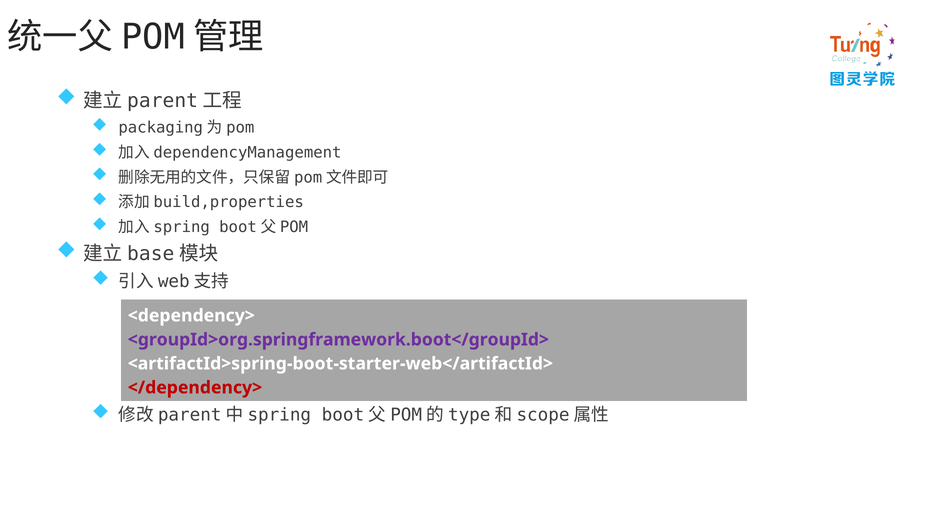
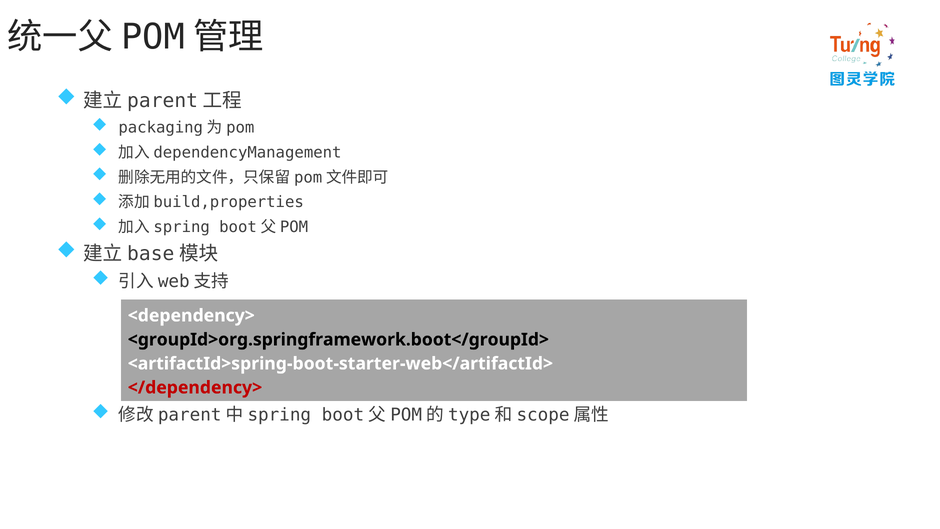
<groupId>org.springframework.boot</groupId> colour: purple -> black
